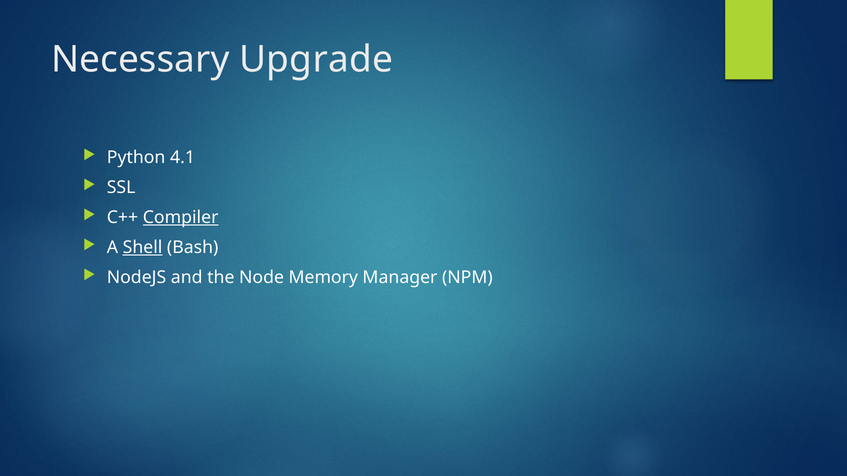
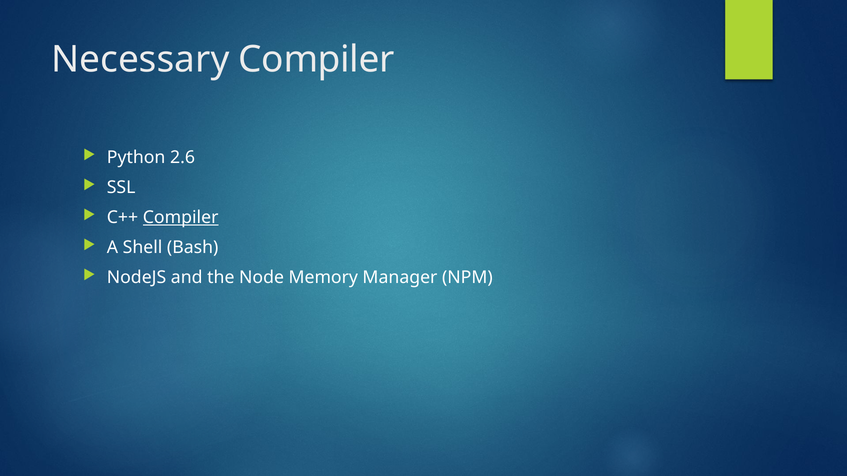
Necessary Upgrade: Upgrade -> Compiler
4.1: 4.1 -> 2.6
Shell underline: present -> none
